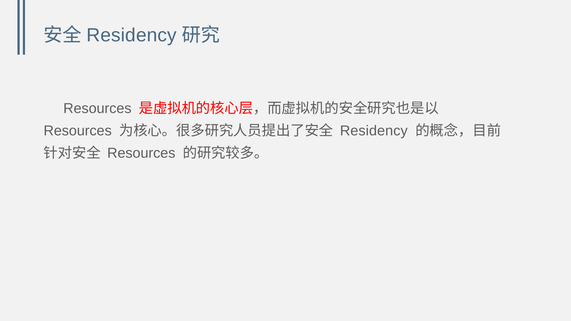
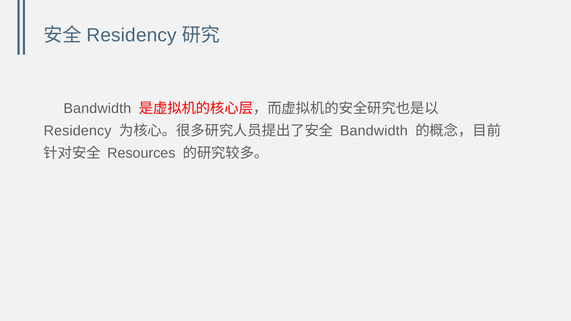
Resources at (97, 109): Resources -> Bandwidth
Resources at (78, 131): Resources -> Residency
Residency at (374, 131): Residency -> Bandwidth
